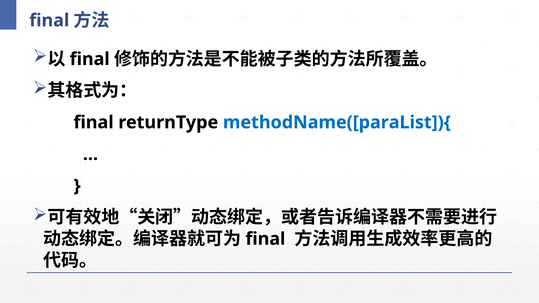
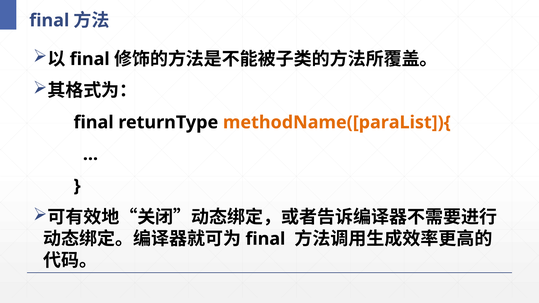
methodName([paraList]){ colour: blue -> orange
